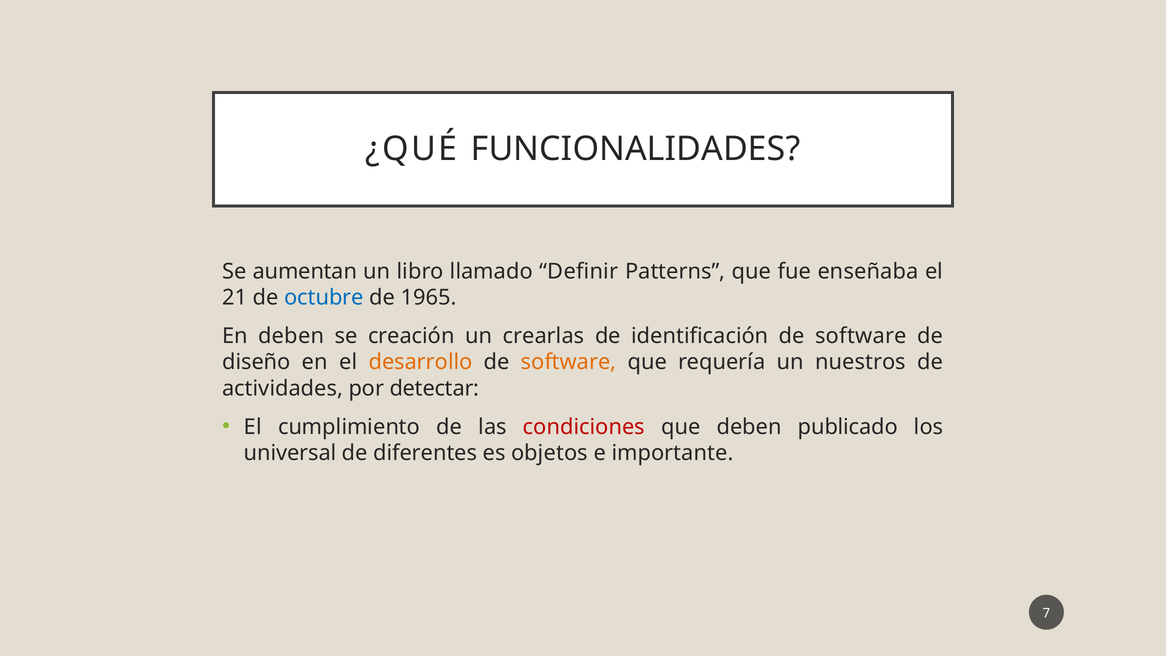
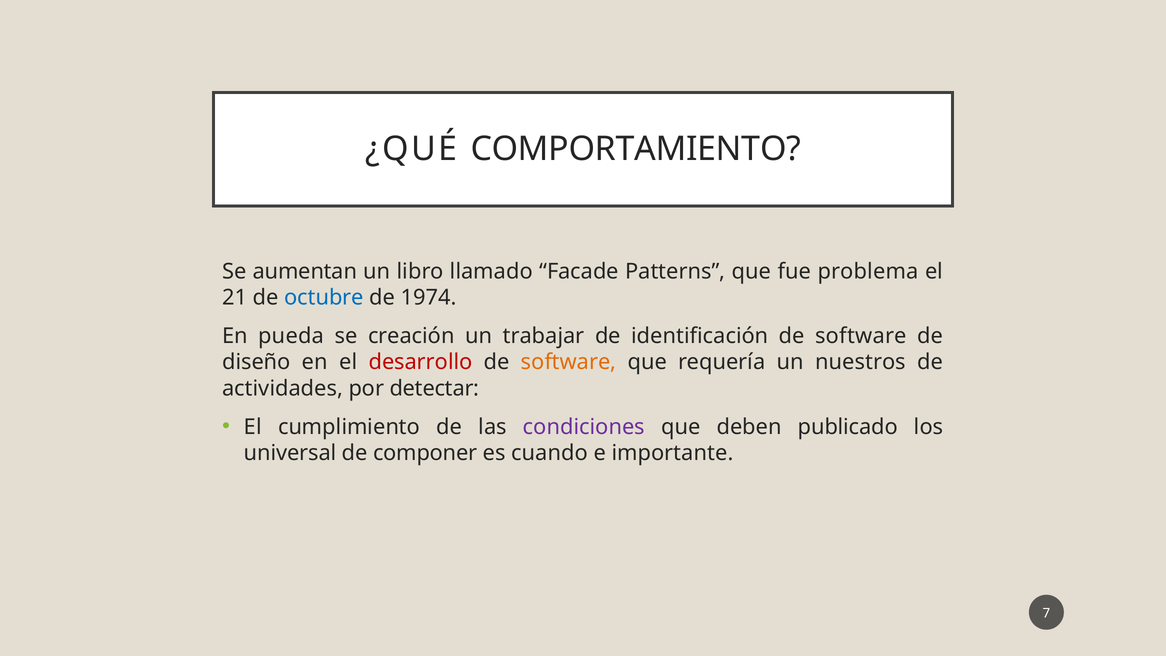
FUNCIONALIDADES: FUNCIONALIDADES -> COMPORTAMIENTO
Definir: Definir -> Facade
enseñaba: enseñaba -> problema
1965: 1965 -> 1974
En deben: deben -> pueda
crearlas: crearlas -> trabajar
desarrollo colour: orange -> red
condiciones colour: red -> purple
diferentes: diferentes -> componer
objetos: objetos -> cuando
